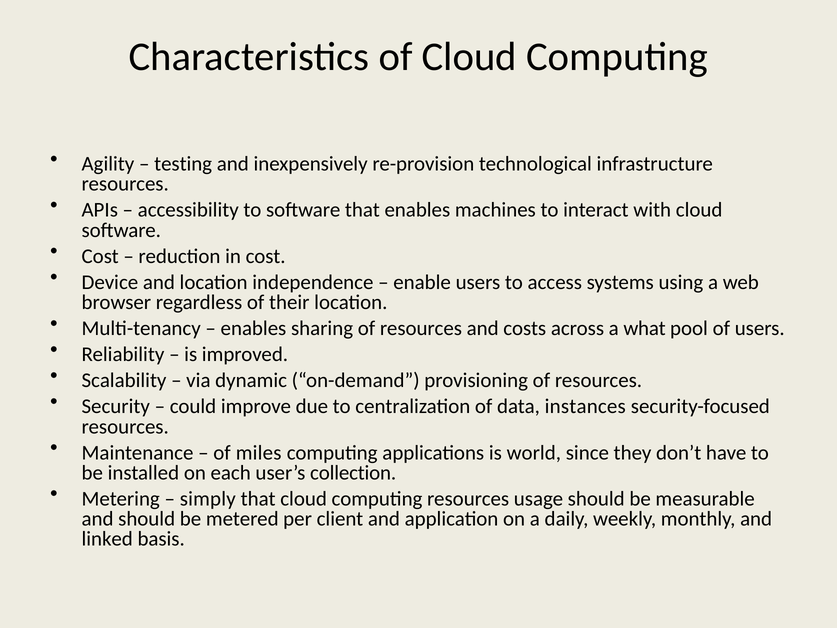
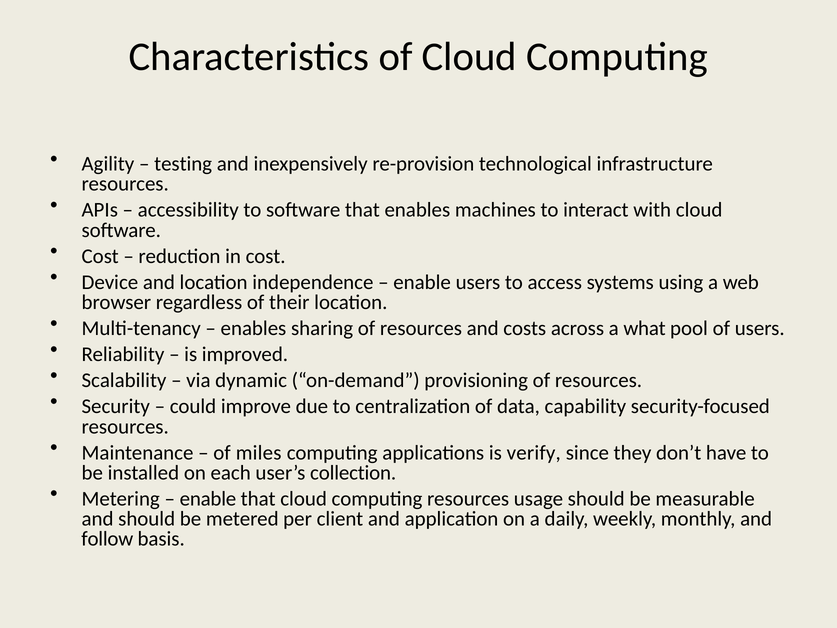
instances: instances -> capability
world: world -> verify
simply at (208, 499): simply -> enable
linked: linked -> follow
